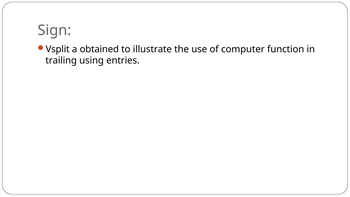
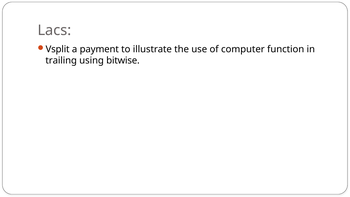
Sign: Sign -> Lacs
obtained: obtained -> payment
entries: entries -> bitwise
